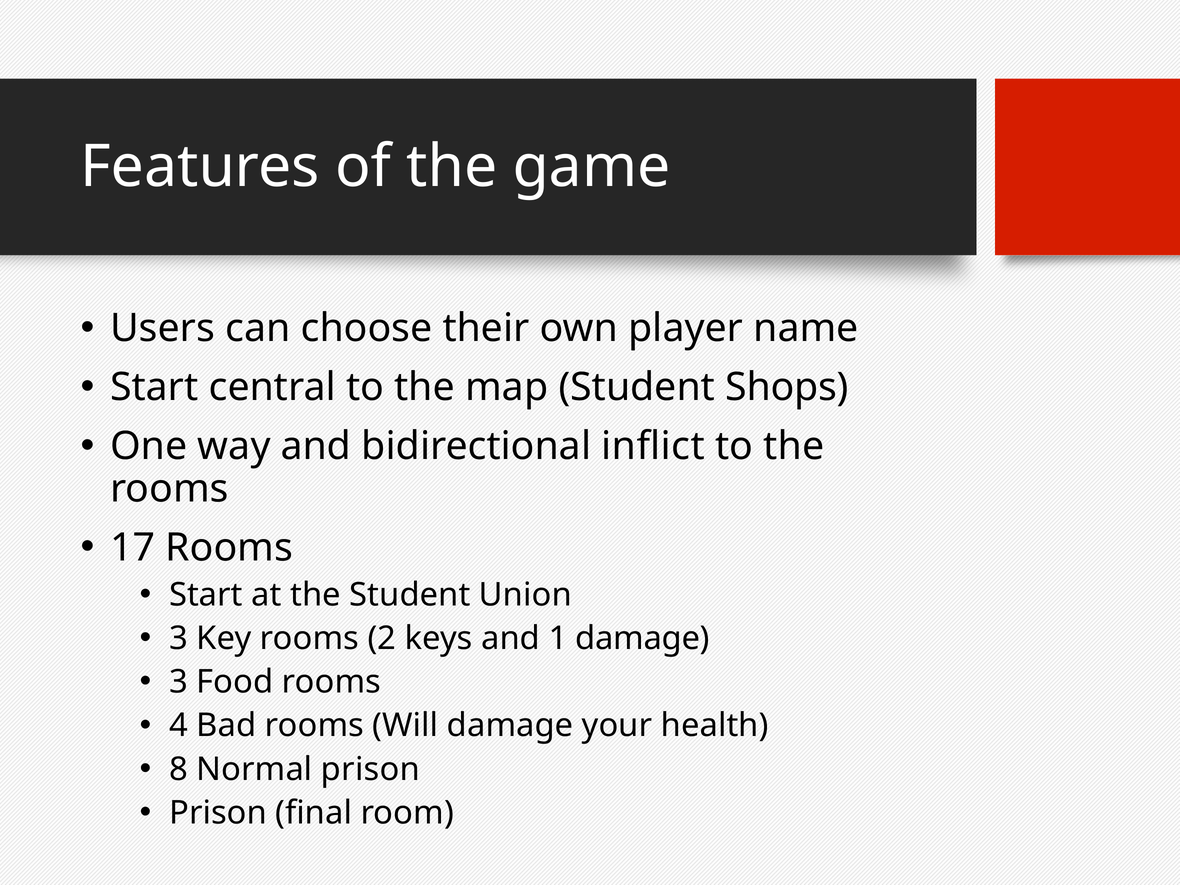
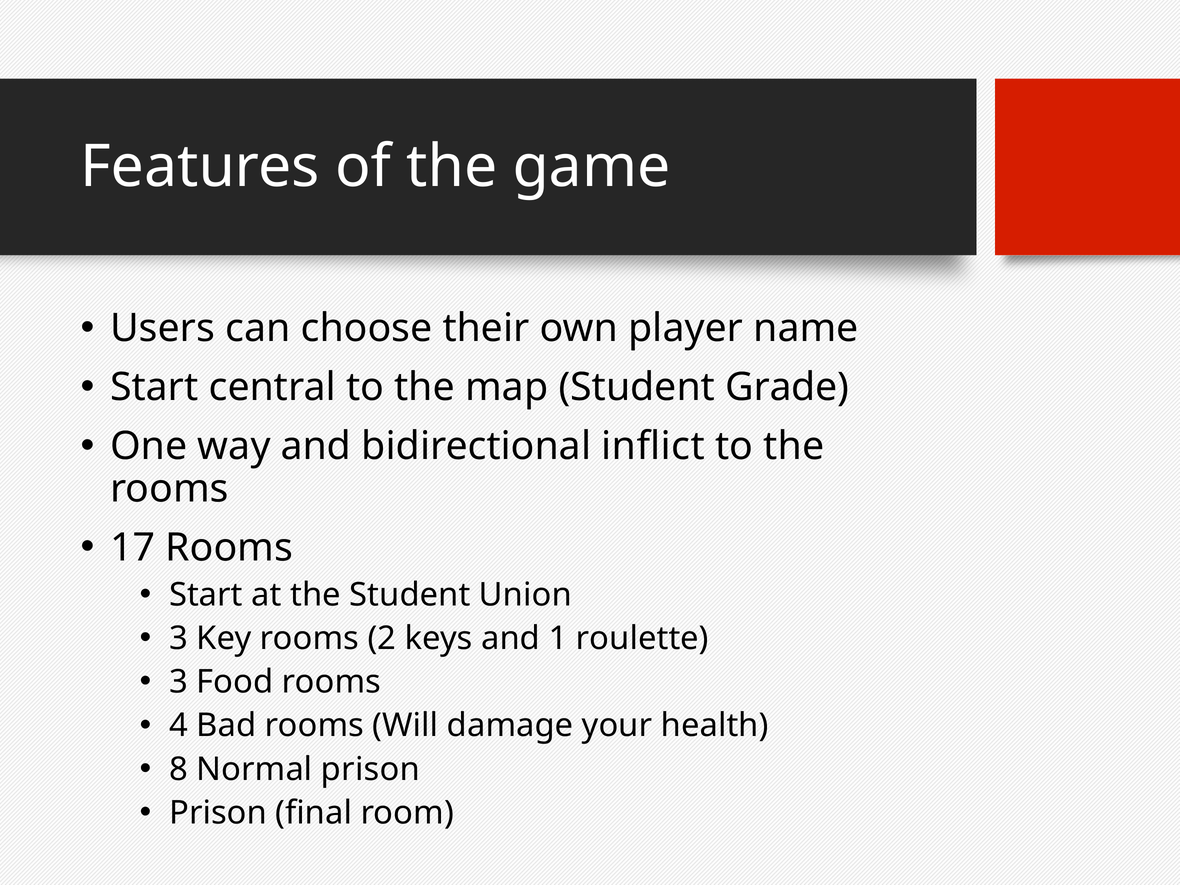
Shops: Shops -> Grade
1 damage: damage -> roulette
